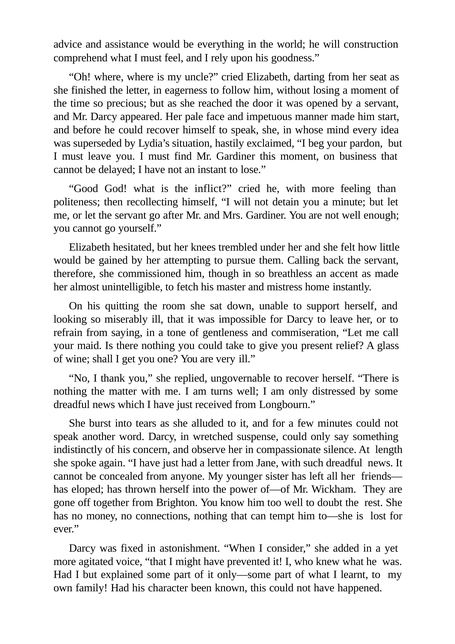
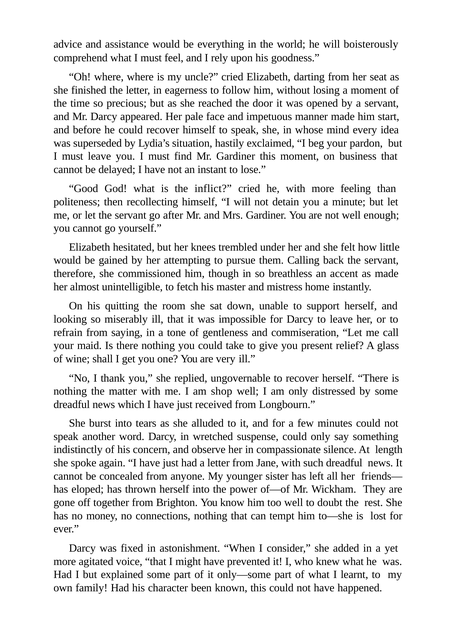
construction: construction -> boisterously
turns: turns -> shop
